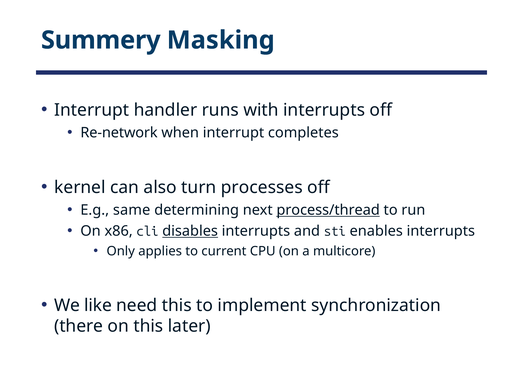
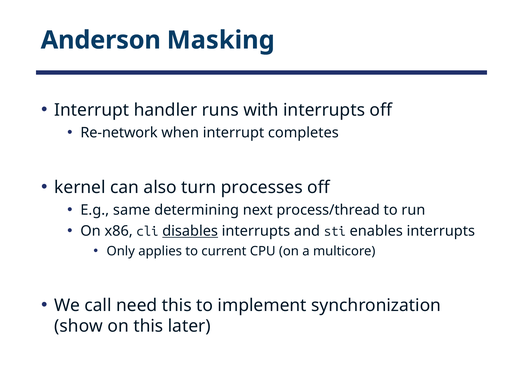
Summery: Summery -> Anderson
process/thread underline: present -> none
like: like -> call
there: there -> show
